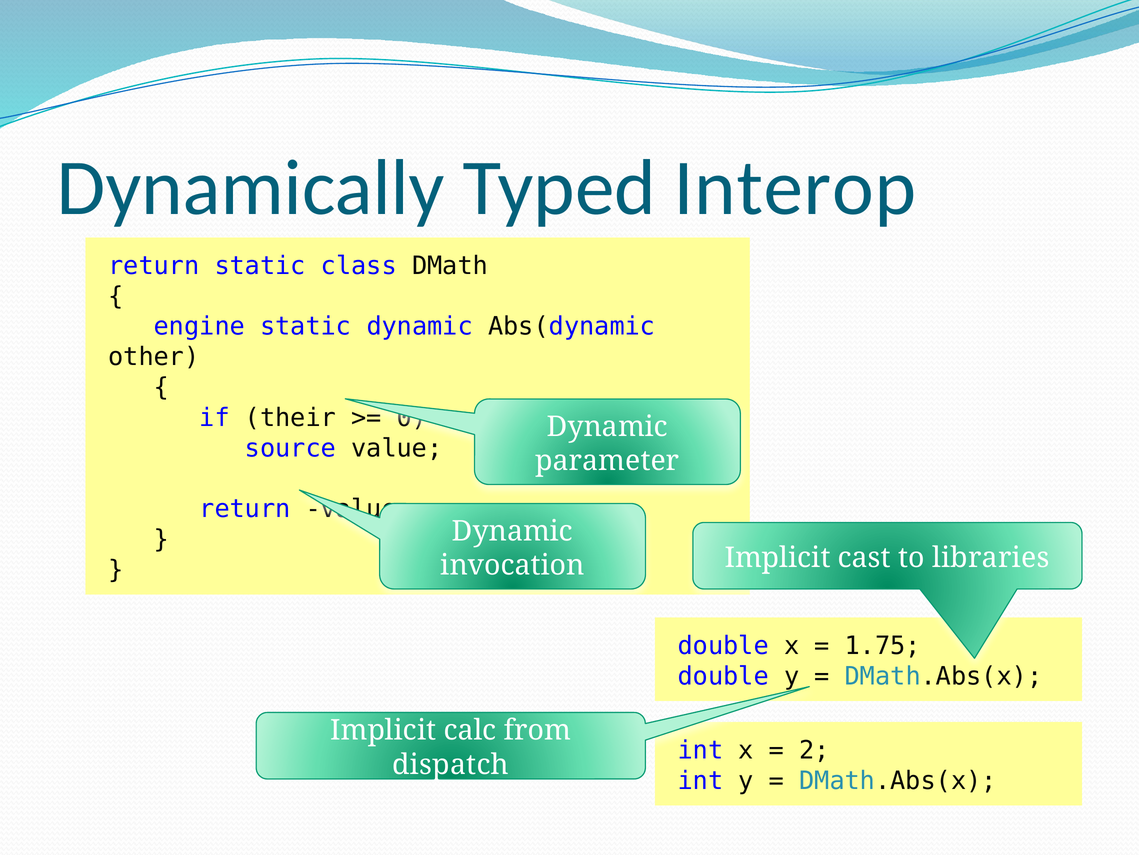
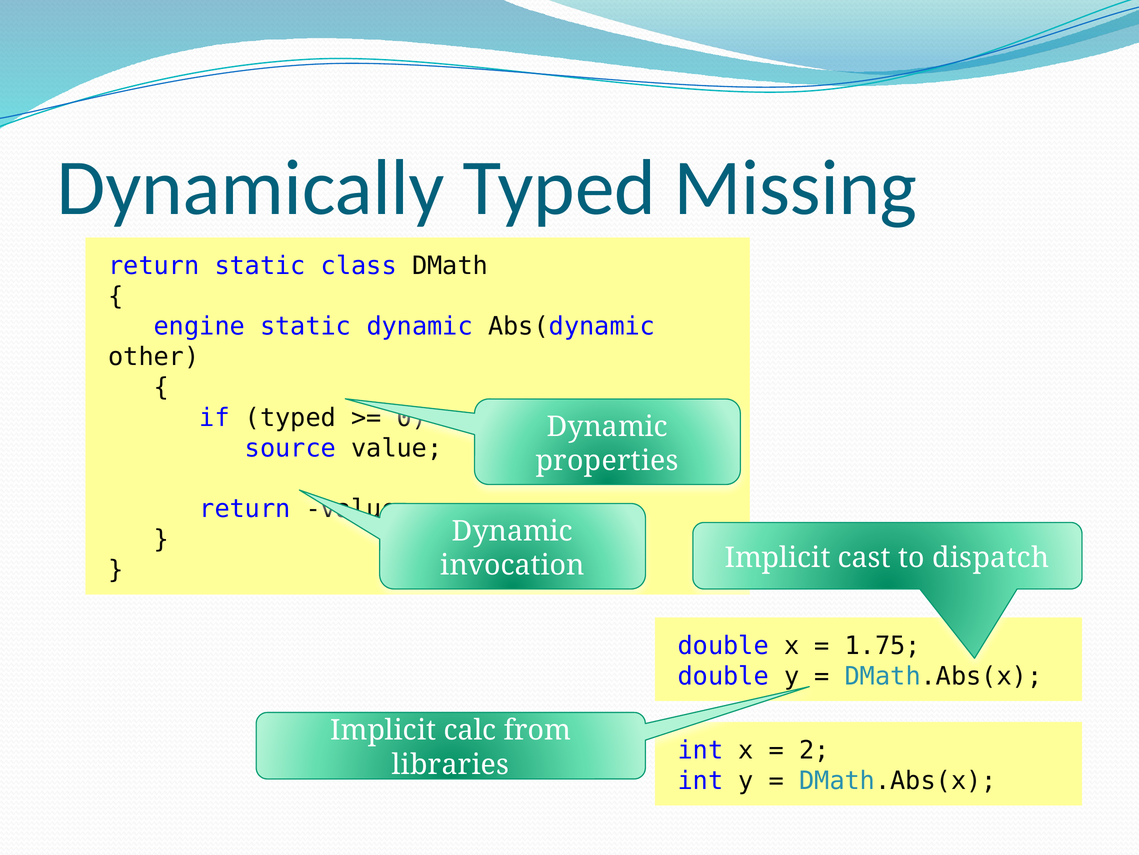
Interop: Interop -> Missing
if their: their -> typed
parameter: parameter -> properties
libraries: libraries -> dispatch
dispatch: dispatch -> libraries
